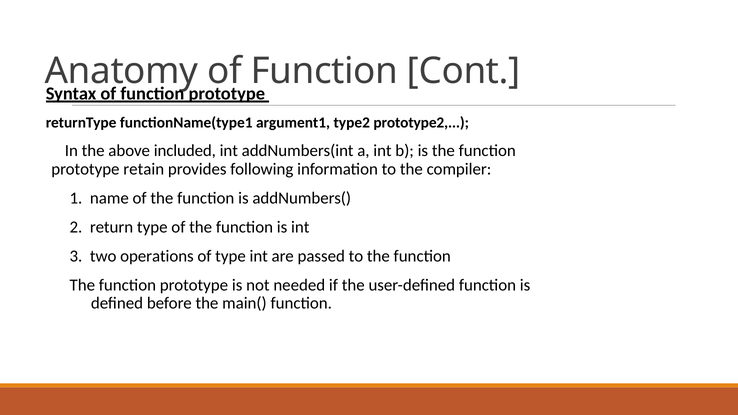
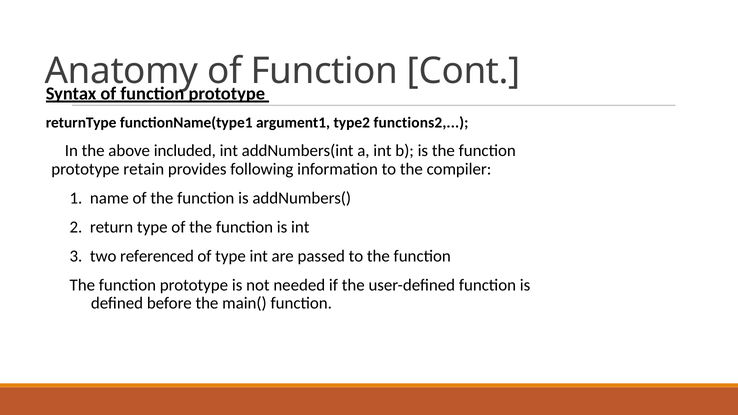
prototype2: prototype2 -> functions2
operations: operations -> referenced
